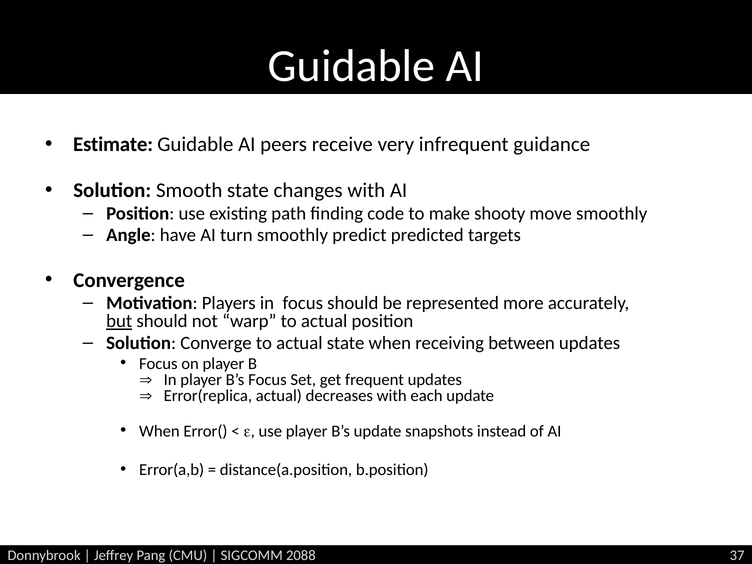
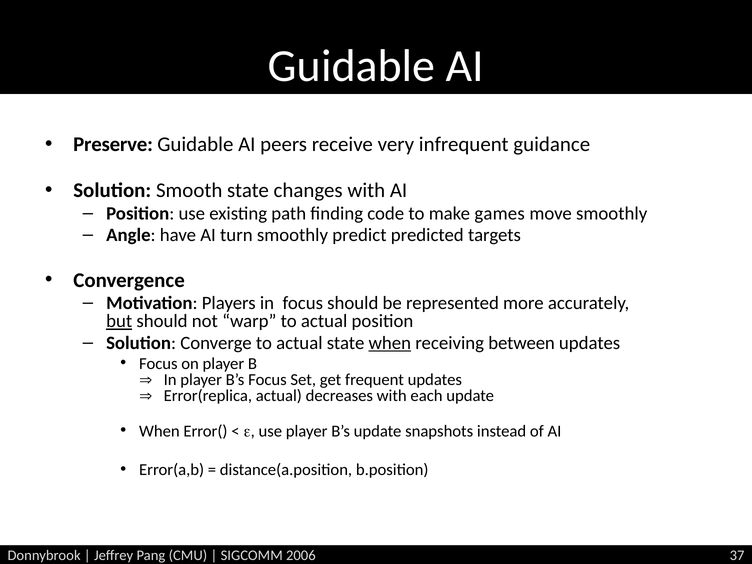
Estimate: Estimate -> Preserve
shooty: shooty -> games
when at (390, 343) underline: none -> present
2088: 2088 -> 2006
